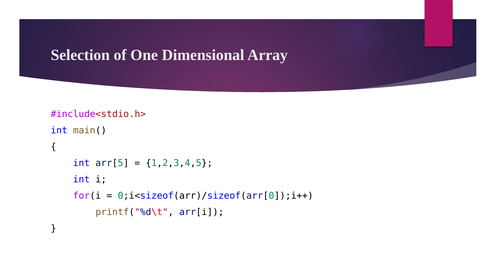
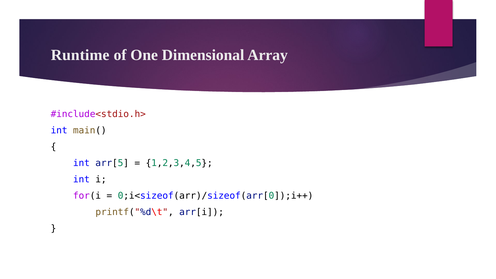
Selection: Selection -> Runtime
